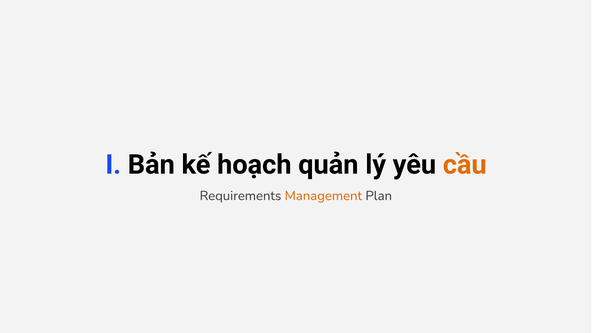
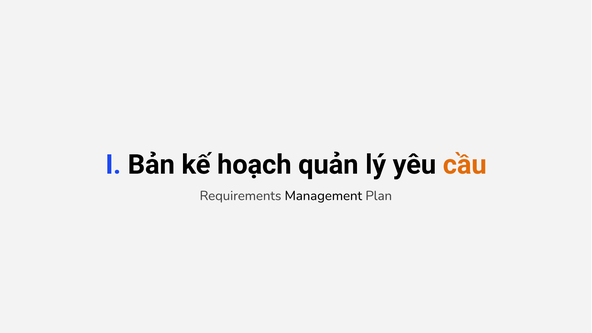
Management colour: orange -> black
